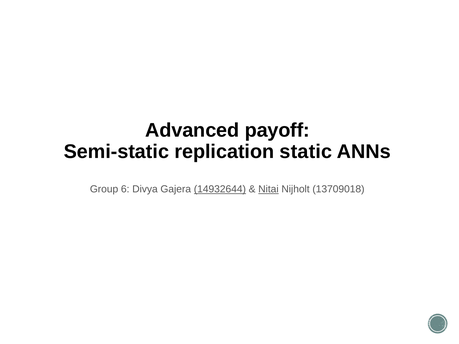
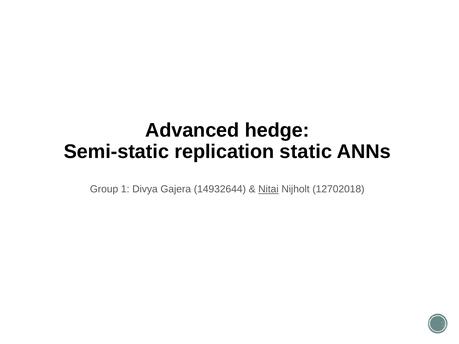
payoff: payoff -> hedge
6: 6 -> 1
14932644 underline: present -> none
13709018: 13709018 -> 12702018
